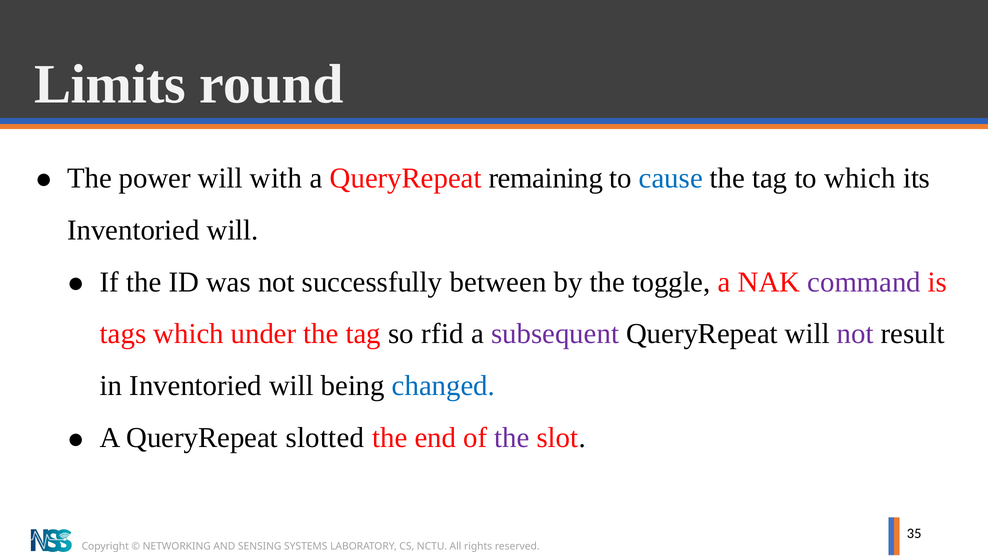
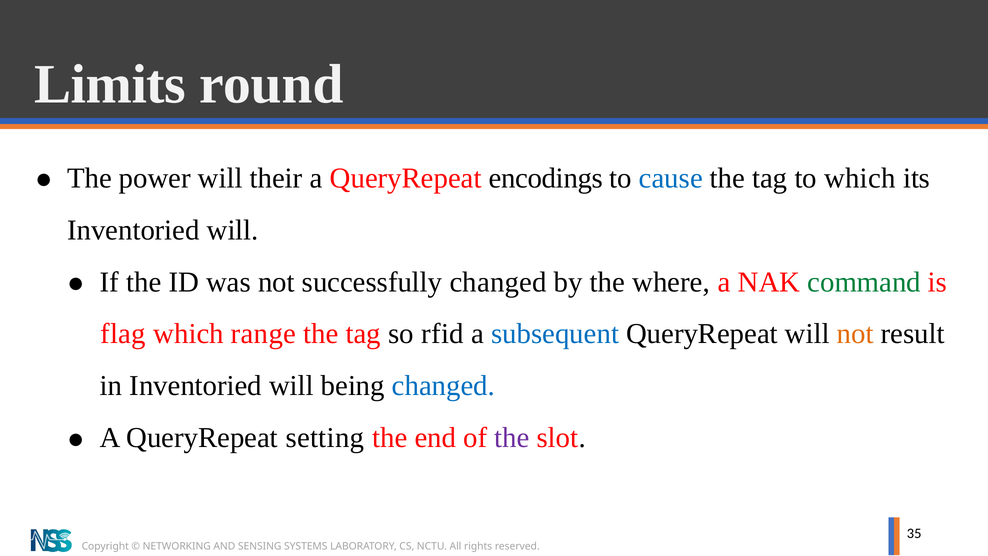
with: with -> their
remaining: remaining -> encodings
successfully between: between -> changed
toggle: toggle -> where
command colour: purple -> green
tags: tags -> flag
under: under -> range
subsequent colour: purple -> blue
not at (855, 334) colour: purple -> orange
slotted: slotted -> setting
